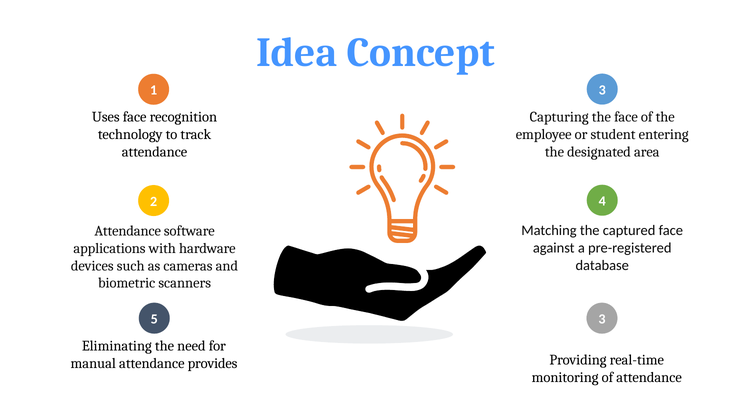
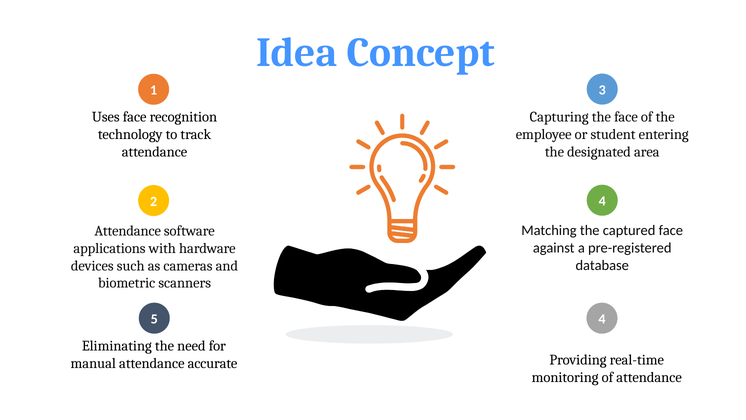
5 3: 3 -> 4
provides: provides -> accurate
